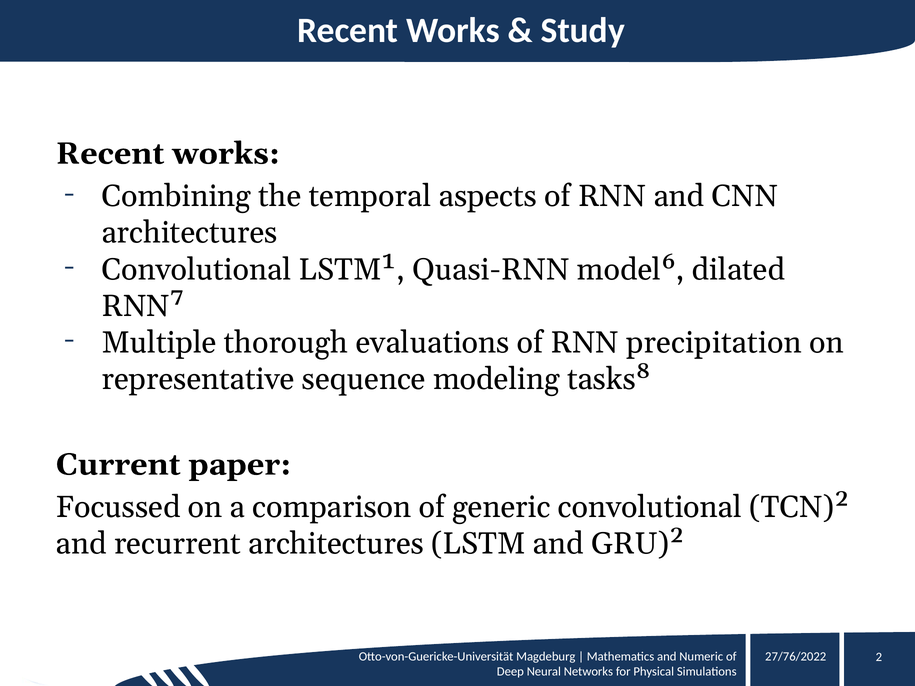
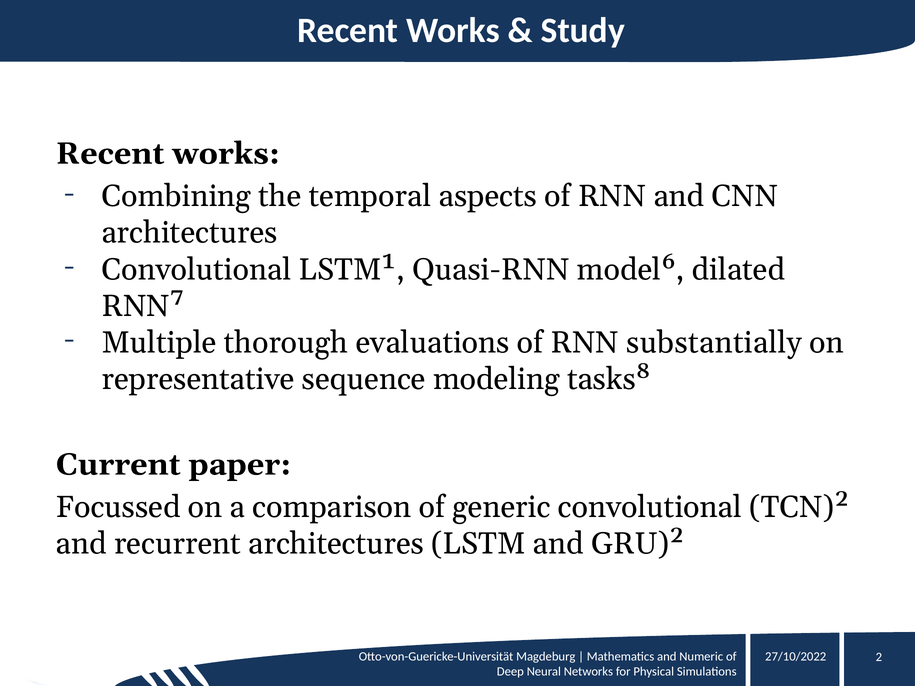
precipitation: precipitation -> substantially
27/76/2022: 27/76/2022 -> 27/10/2022
